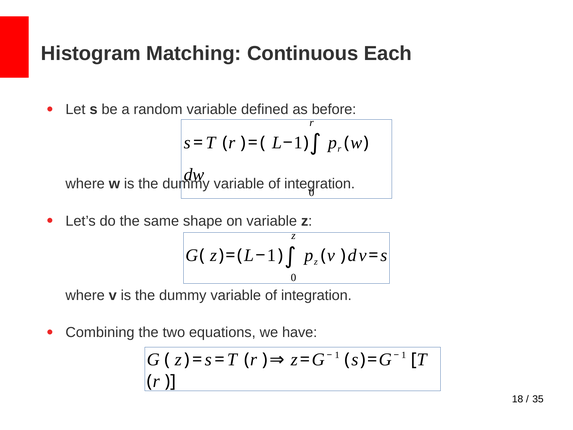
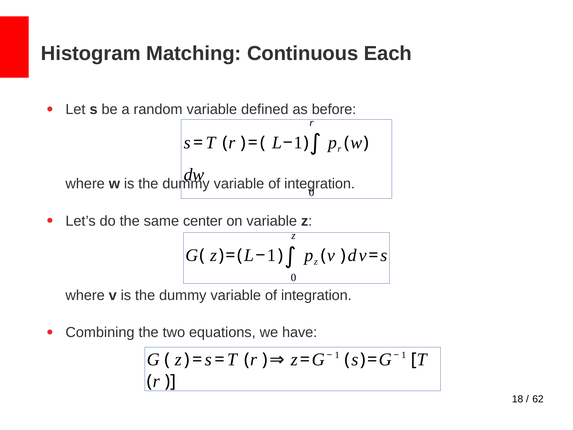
shape: shape -> center
35: 35 -> 62
